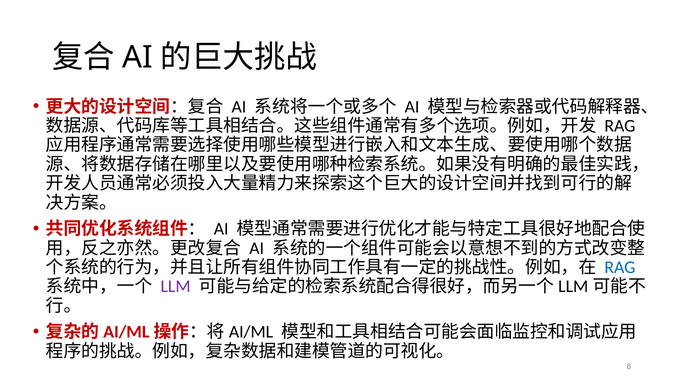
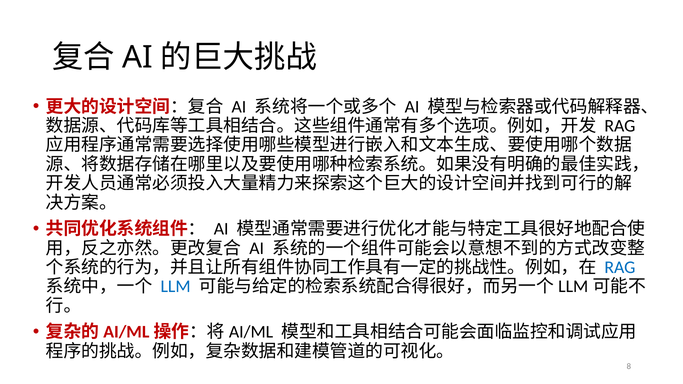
LLM colour: purple -> blue
